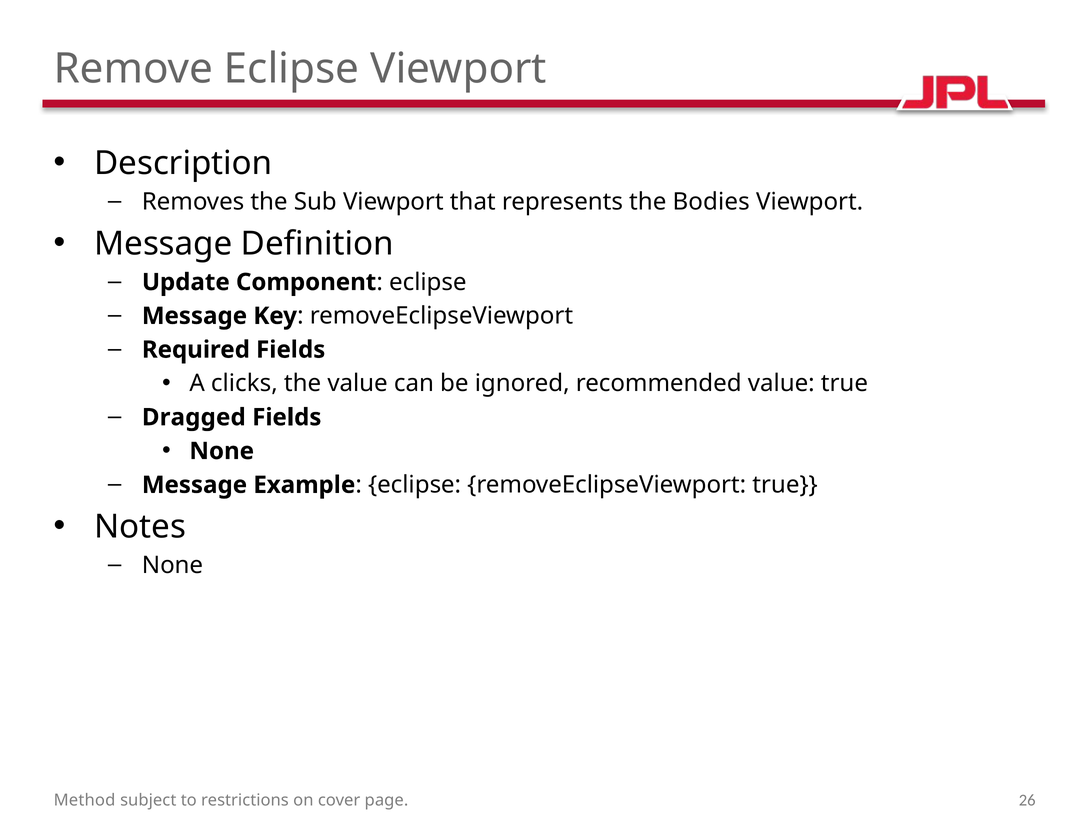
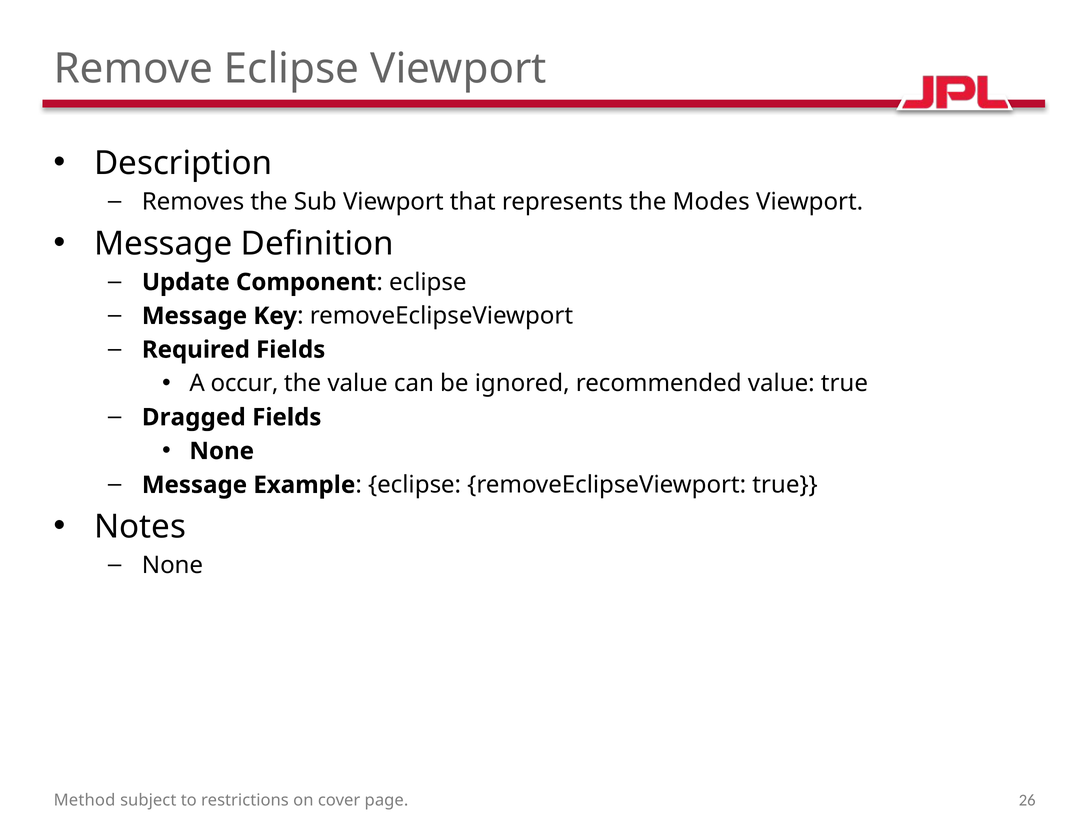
Bodies: Bodies -> Modes
clicks: clicks -> occur
